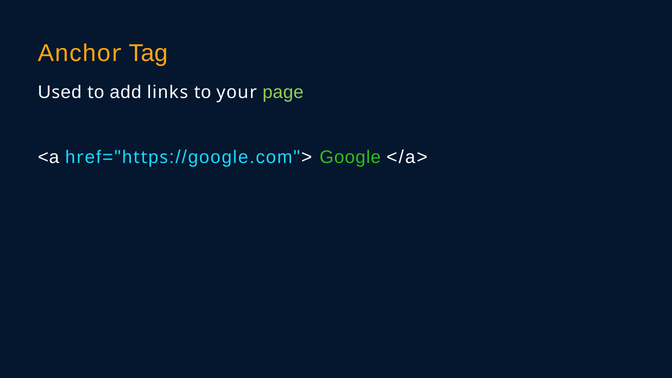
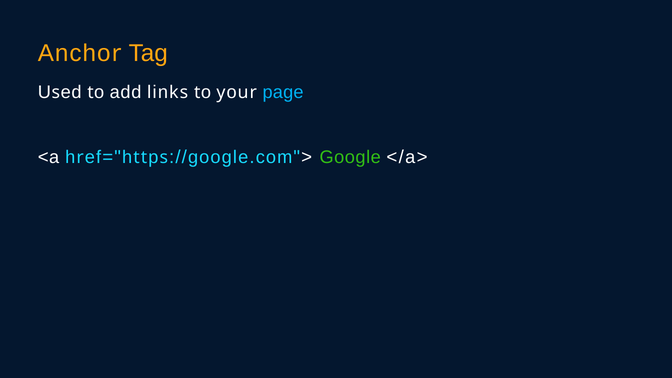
page colour: light green -> light blue
